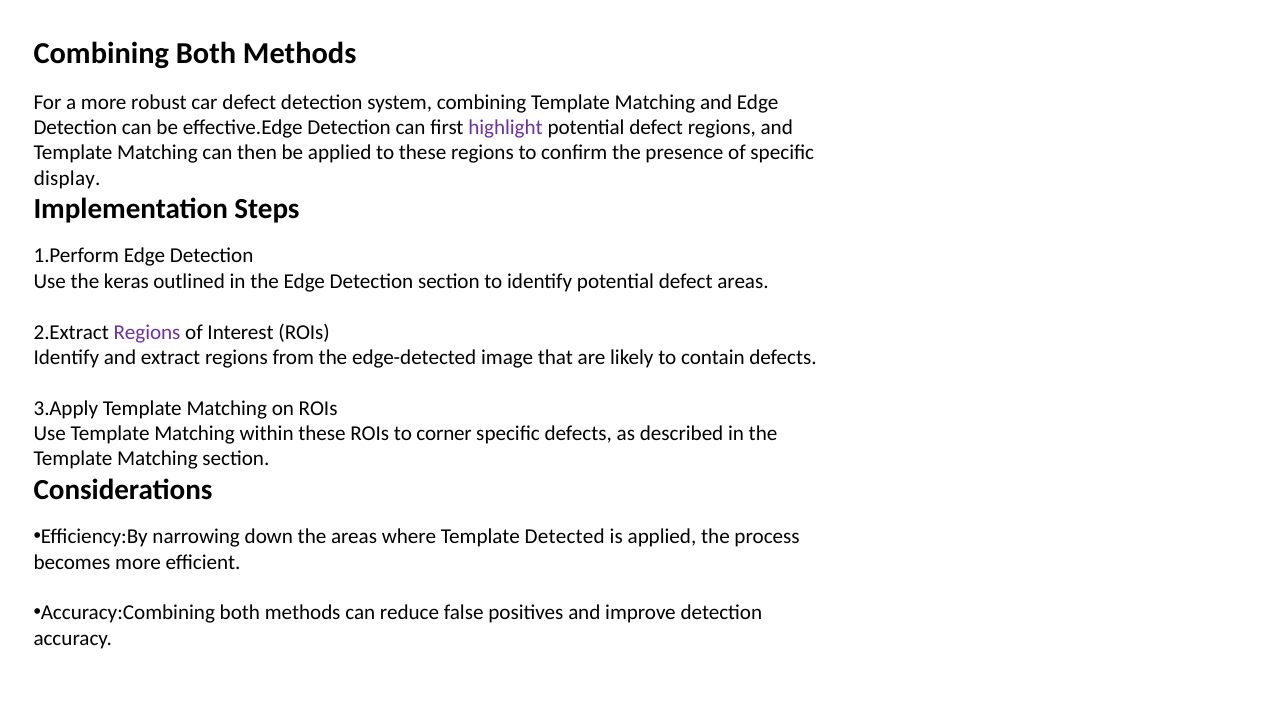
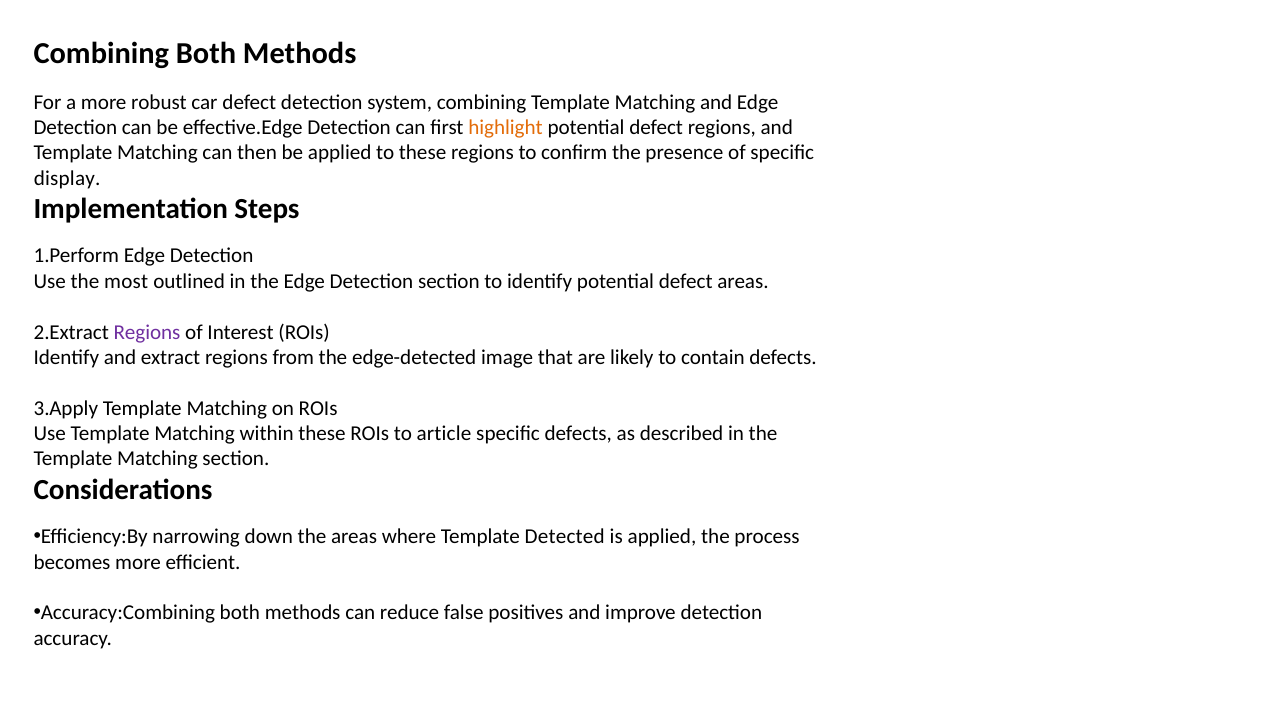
highlight colour: purple -> orange
keras: keras -> most
corner: corner -> article
